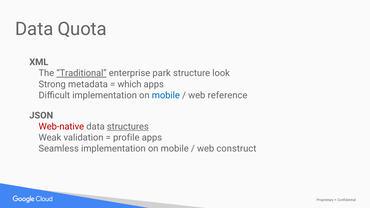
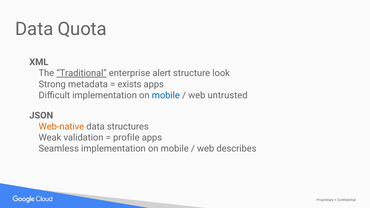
park: park -> alert
which: which -> exists
reference: reference -> untrusted
Web-native colour: red -> orange
structures underline: present -> none
construct: construct -> describes
